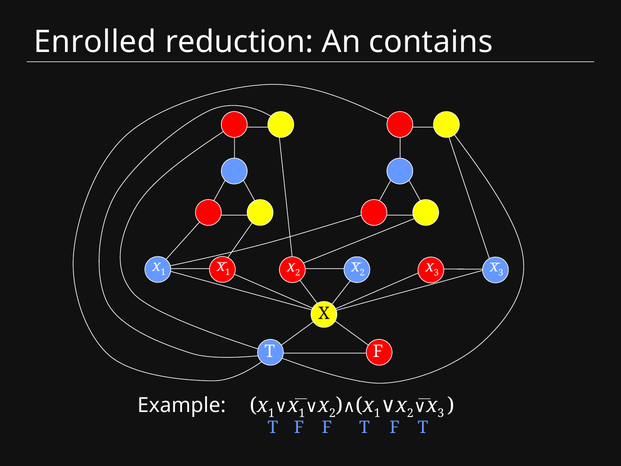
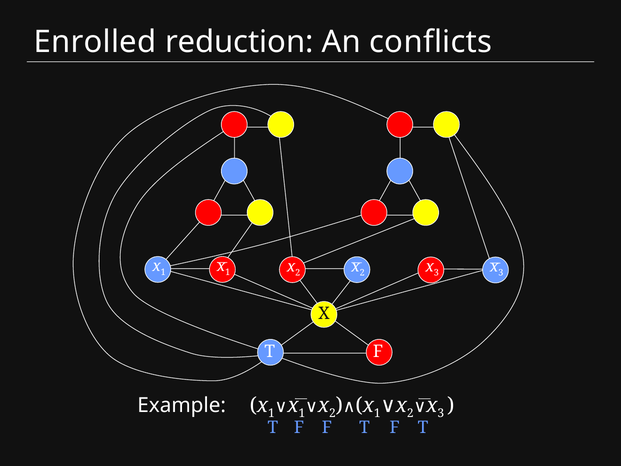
contains: contains -> conflicts
